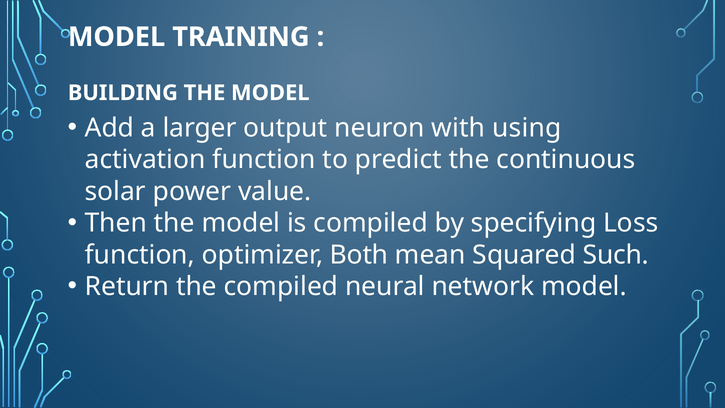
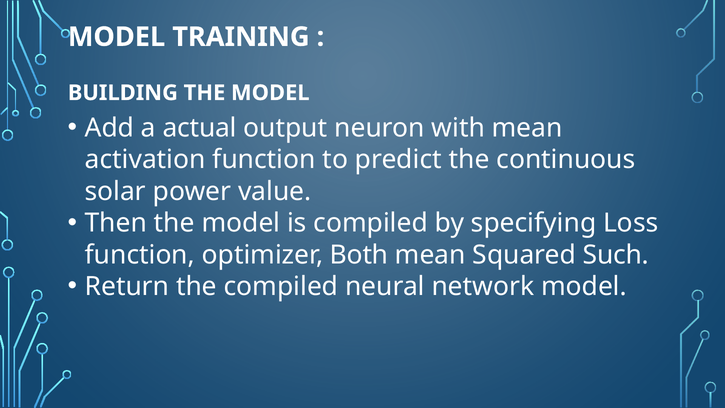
larger: larger -> actual
with using: using -> mean
